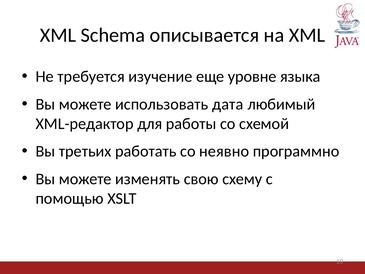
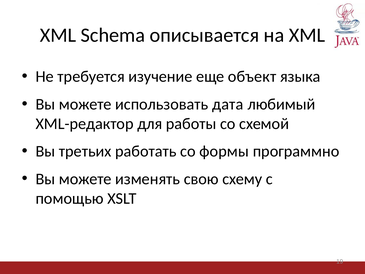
уровне: уровне -> объект
неявно: неявно -> формы
